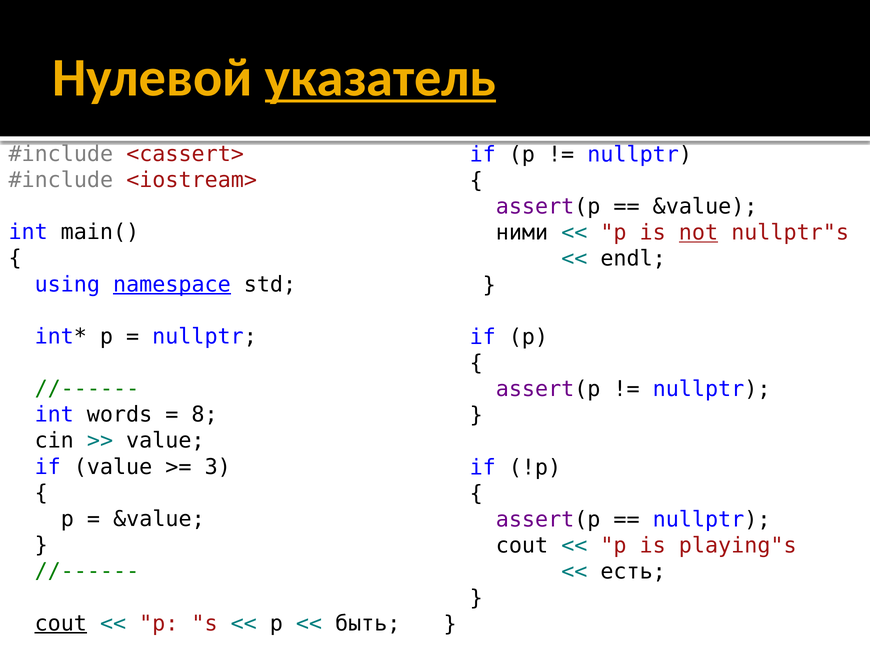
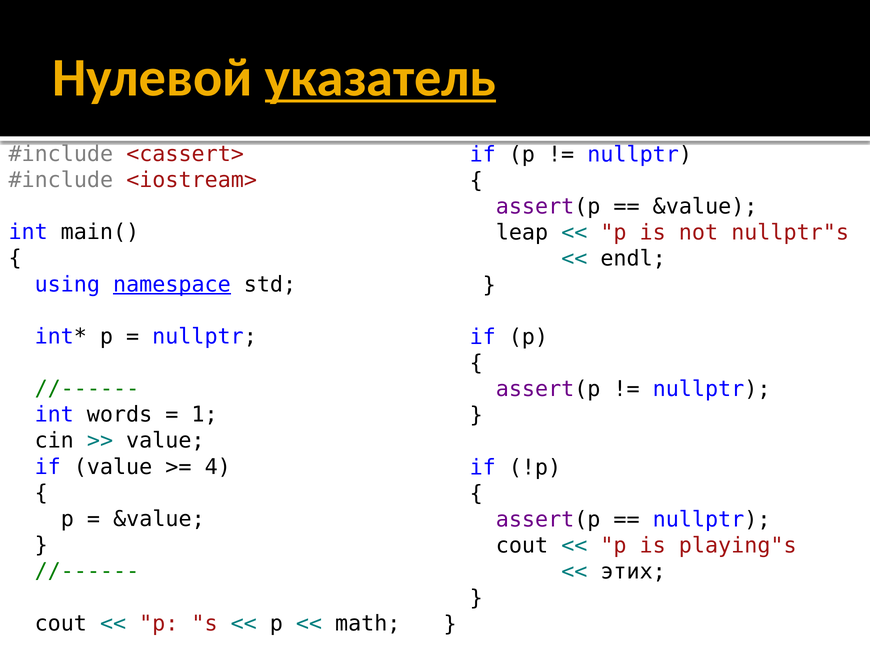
ними: ними -> leap
not underline: present -> none
8: 8 -> 1
3: 3 -> 4
есть: есть -> этих
cout at (61, 624) underline: present -> none
быть: быть -> math
